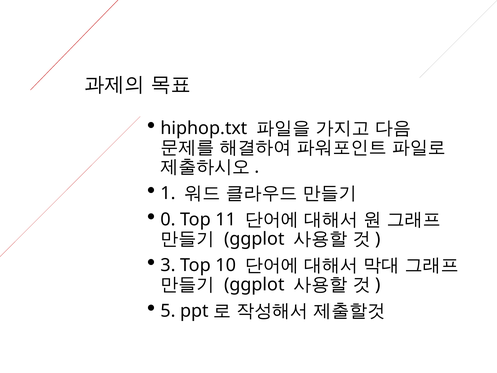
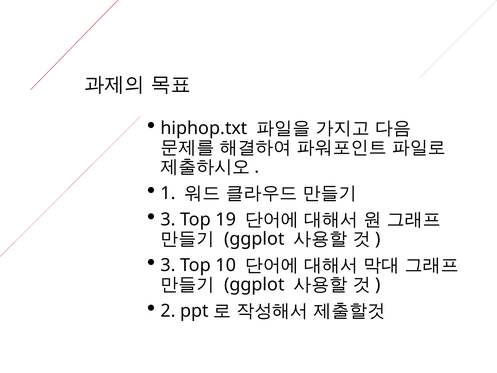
0 at (168, 219): 0 -> 3
11: 11 -> 19
5: 5 -> 2
